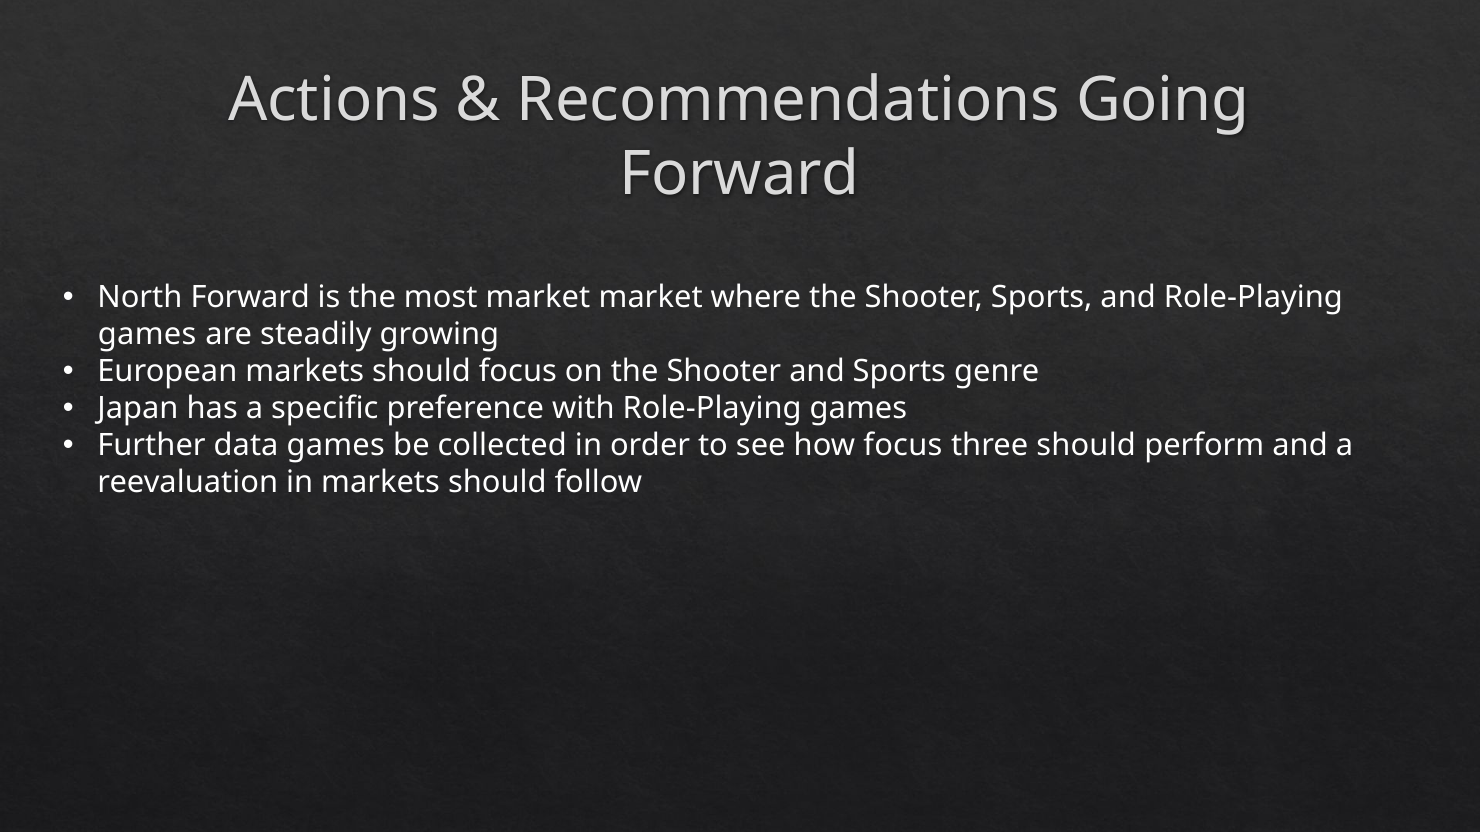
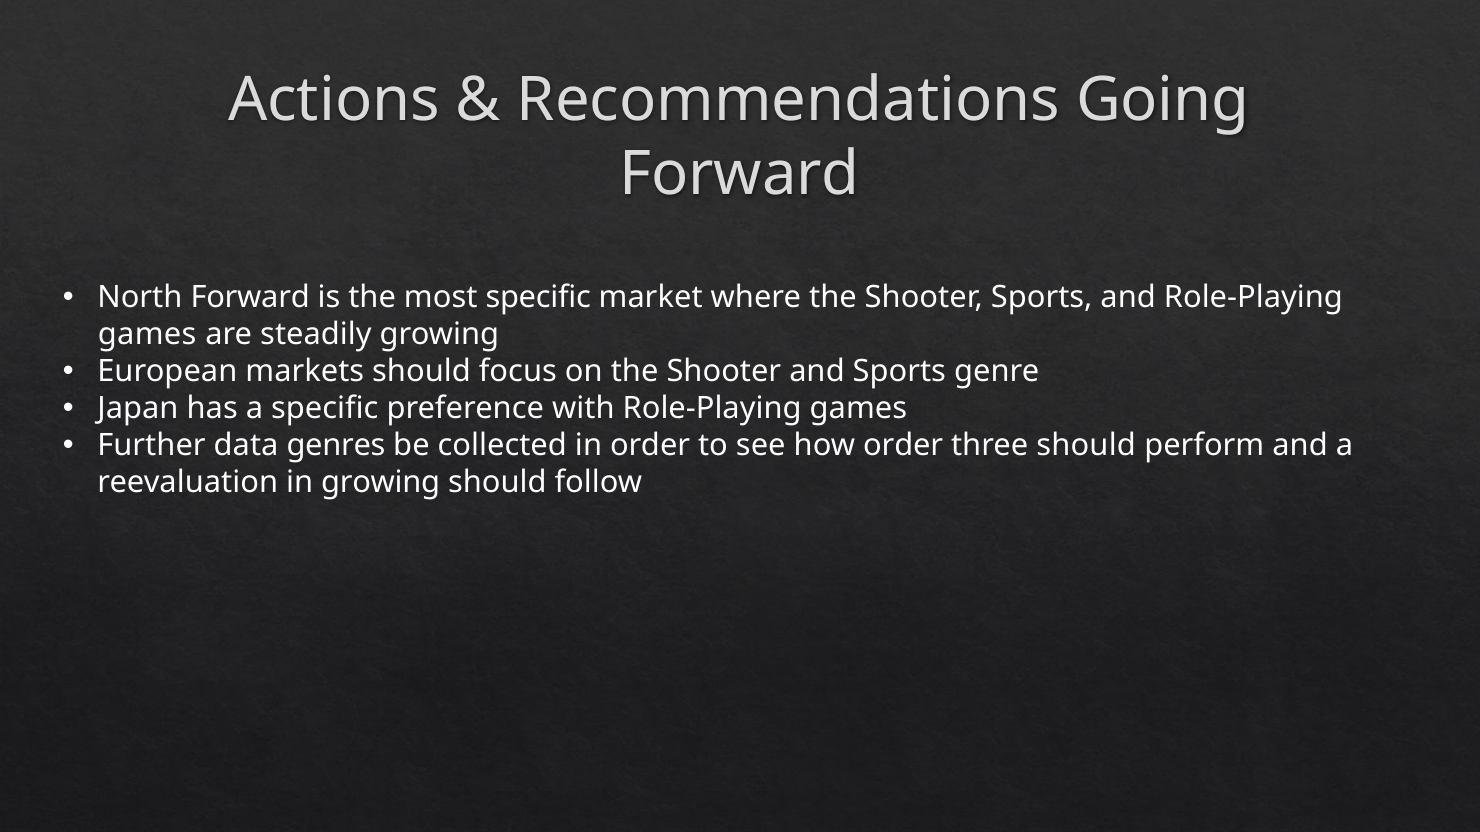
most market: market -> specific
data games: games -> genres
how focus: focus -> order
in markets: markets -> growing
